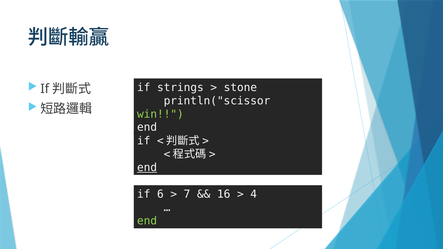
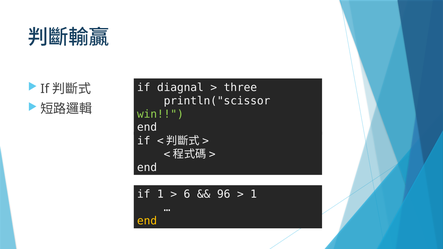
strings: strings -> diagnal
stone: stone -> three
end at (147, 168) underline: present -> none
if 6: 6 -> 1
7: 7 -> 6
16: 16 -> 96
4 at (254, 194): 4 -> 1
end at (147, 221) colour: light green -> yellow
